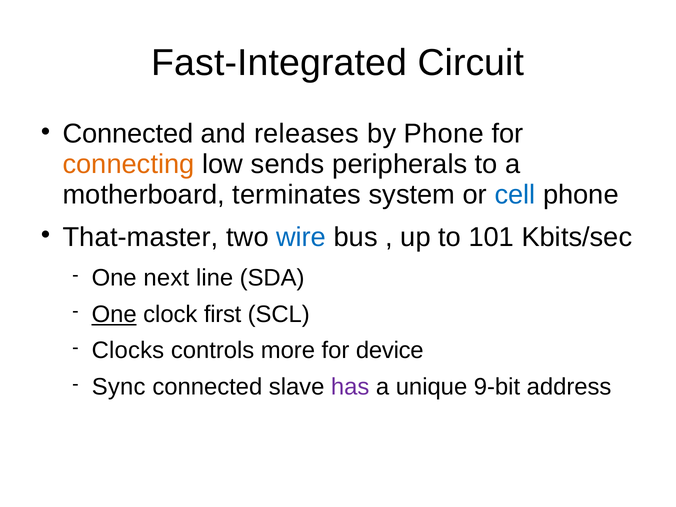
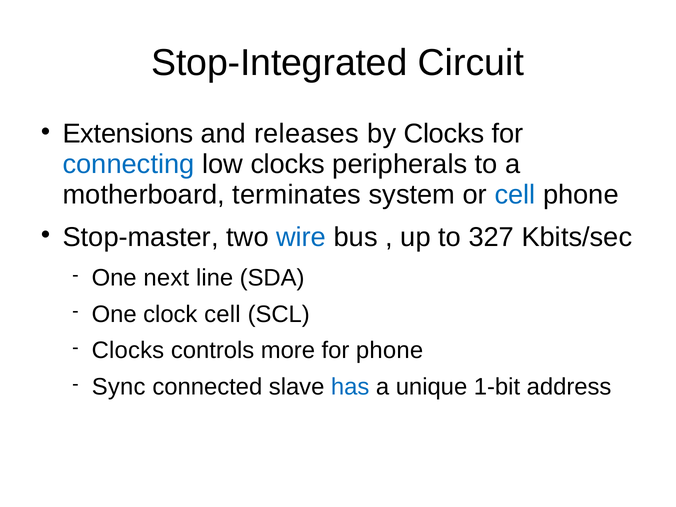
Fast-Integrated: Fast-Integrated -> Stop-Integrated
Connected at (128, 134): Connected -> Extensions
by Phone: Phone -> Clocks
connecting colour: orange -> blue
low sends: sends -> clocks
That-master: That-master -> Stop-master
101: 101 -> 327
One at (114, 314) underline: present -> none
clock first: first -> cell
for device: device -> phone
has colour: purple -> blue
9-bit: 9-bit -> 1-bit
